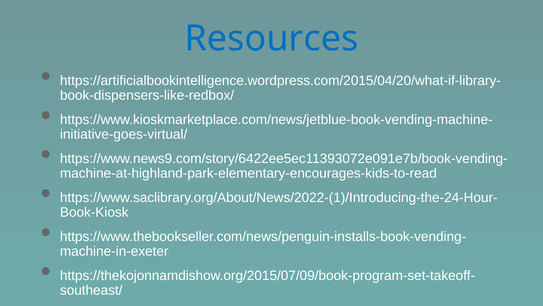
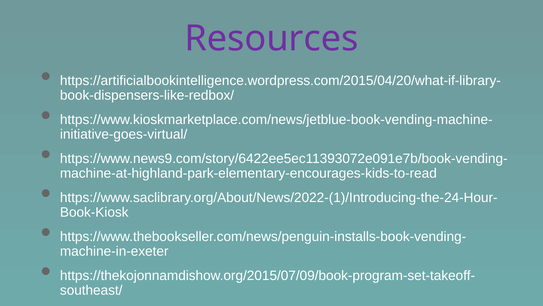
Resources colour: blue -> purple
